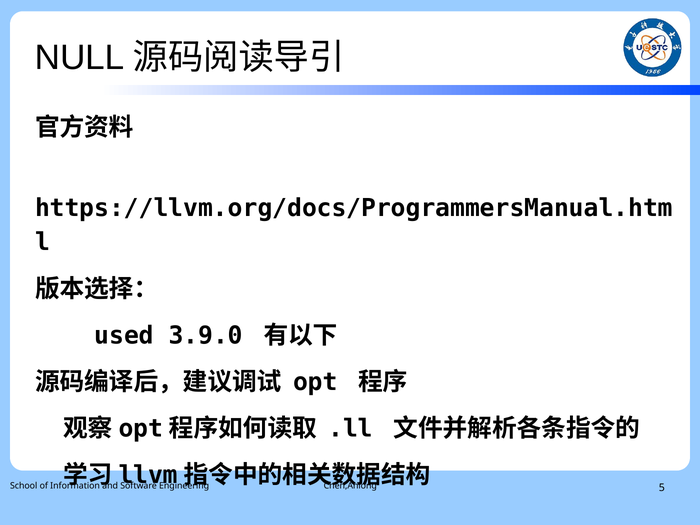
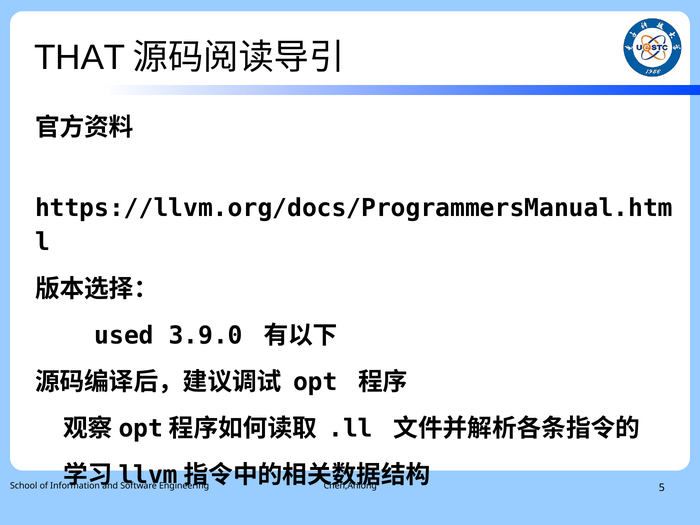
NULL: NULL -> THAT
